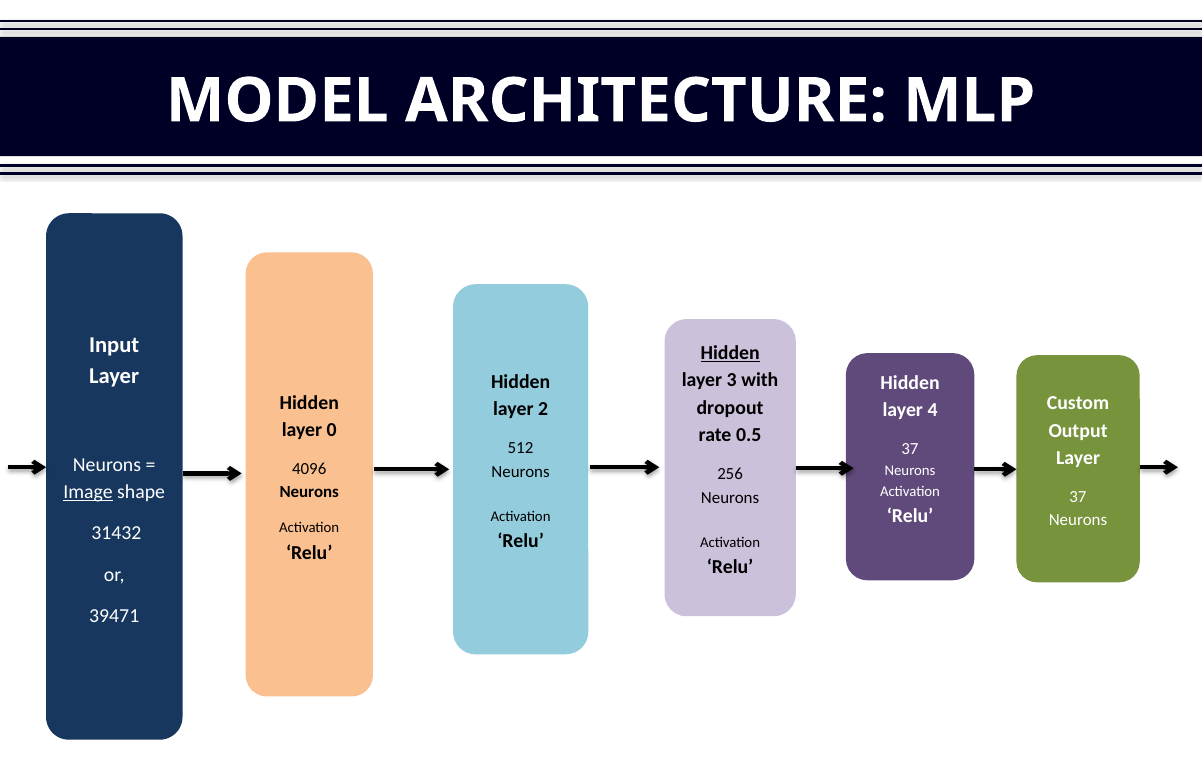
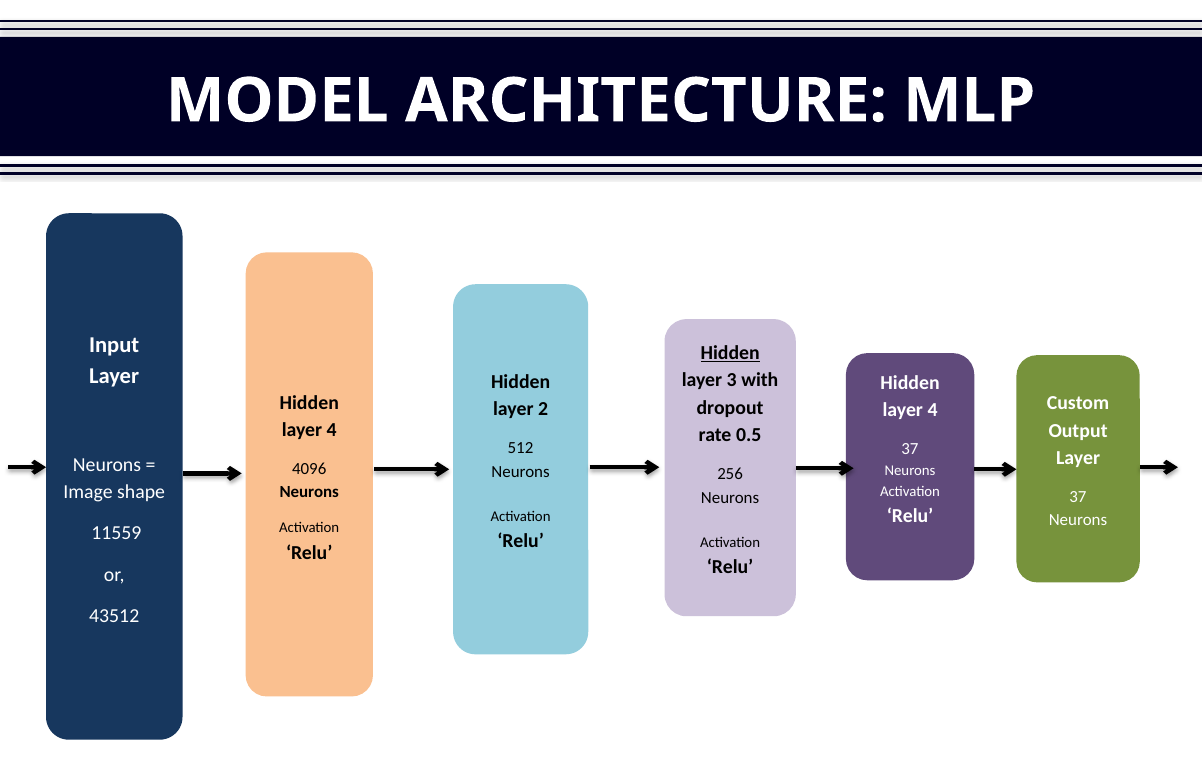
0 at (332, 430): 0 -> 4
Image underline: present -> none
31432: 31432 -> 11559
39471: 39471 -> 43512
